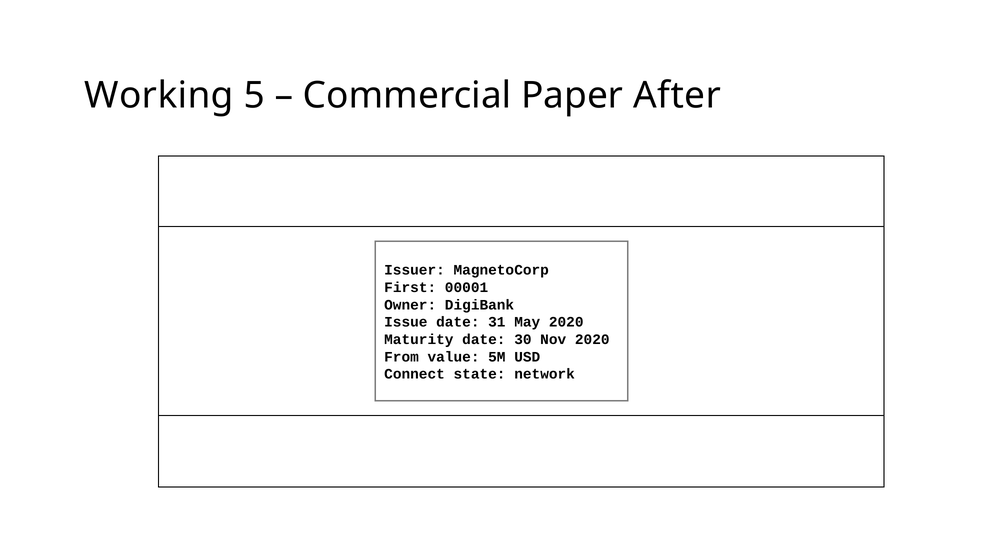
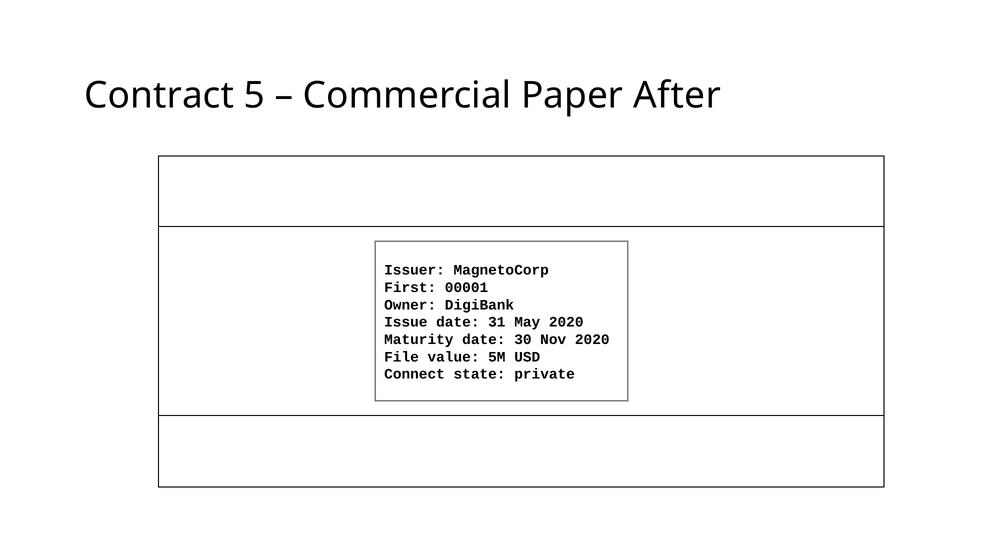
Working: Working -> Contract
From: From -> File
network: network -> private
